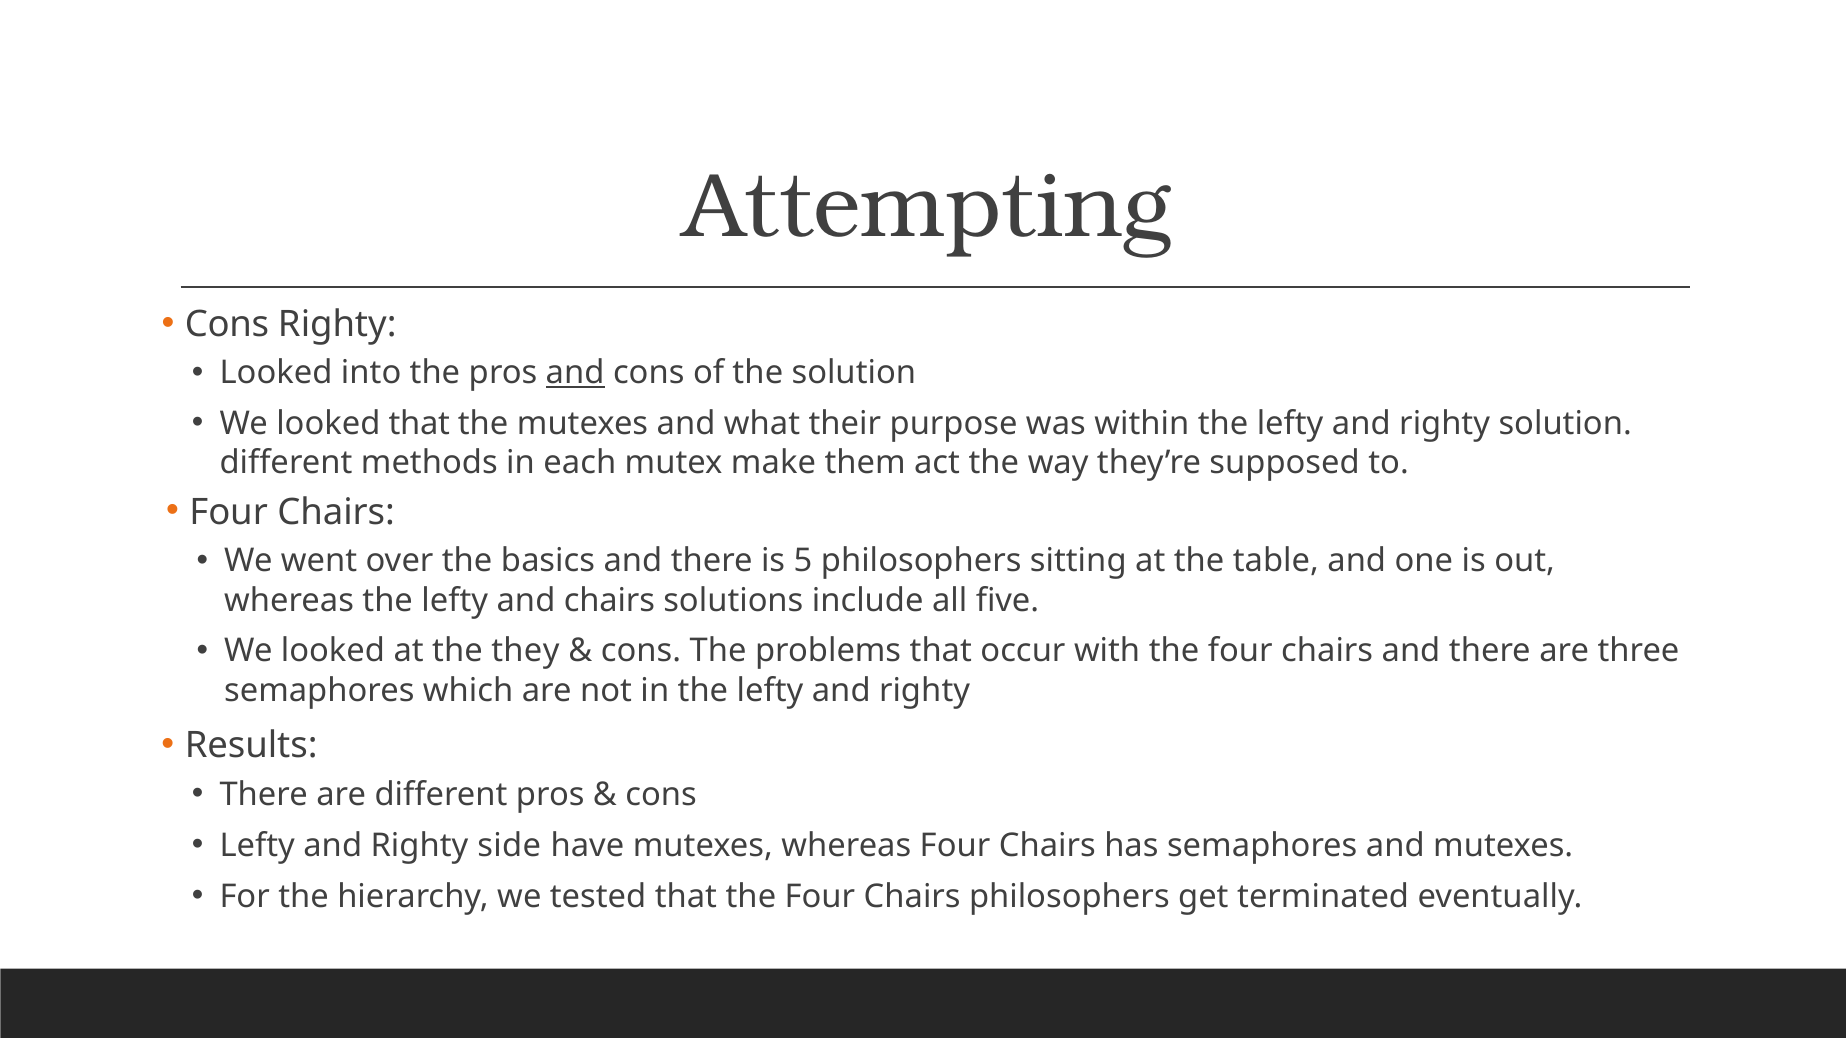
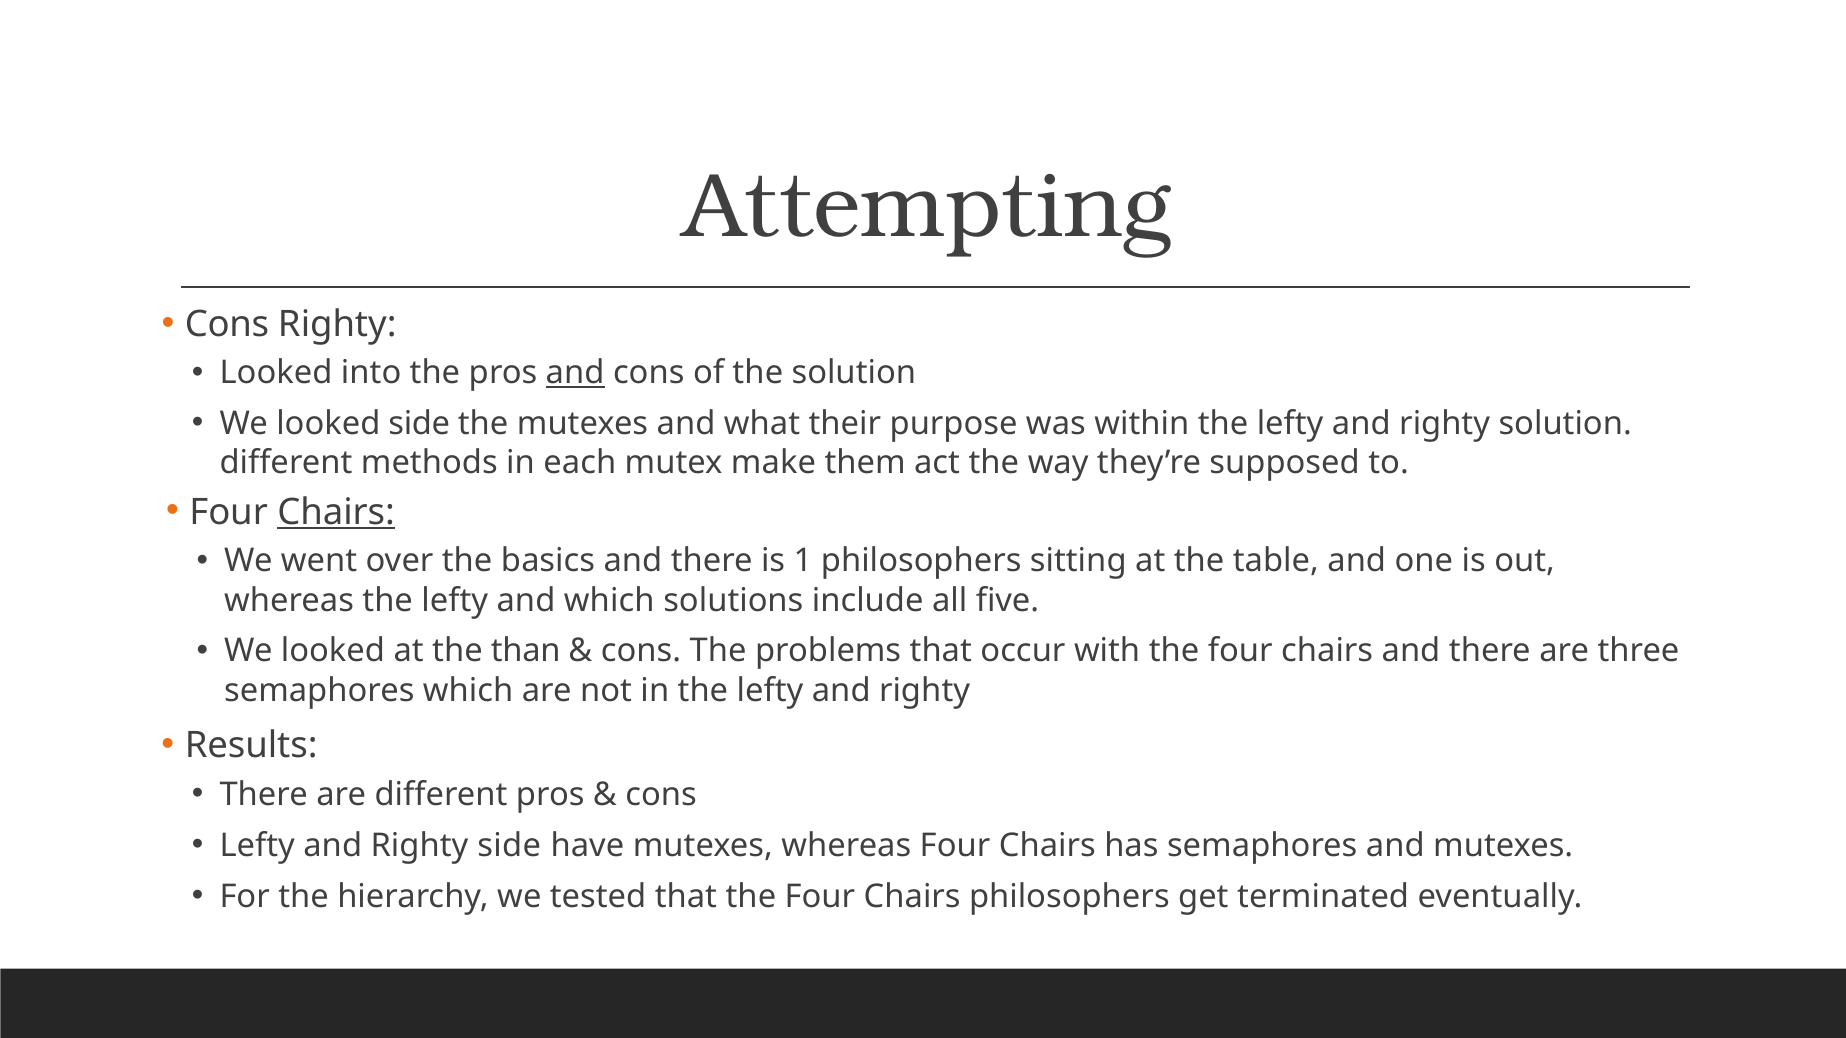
looked that: that -> side
Chairs at (336, 512) underline: none -> present
5: 5 -> 1
and chairs: chairs -> which
they: they -> than
